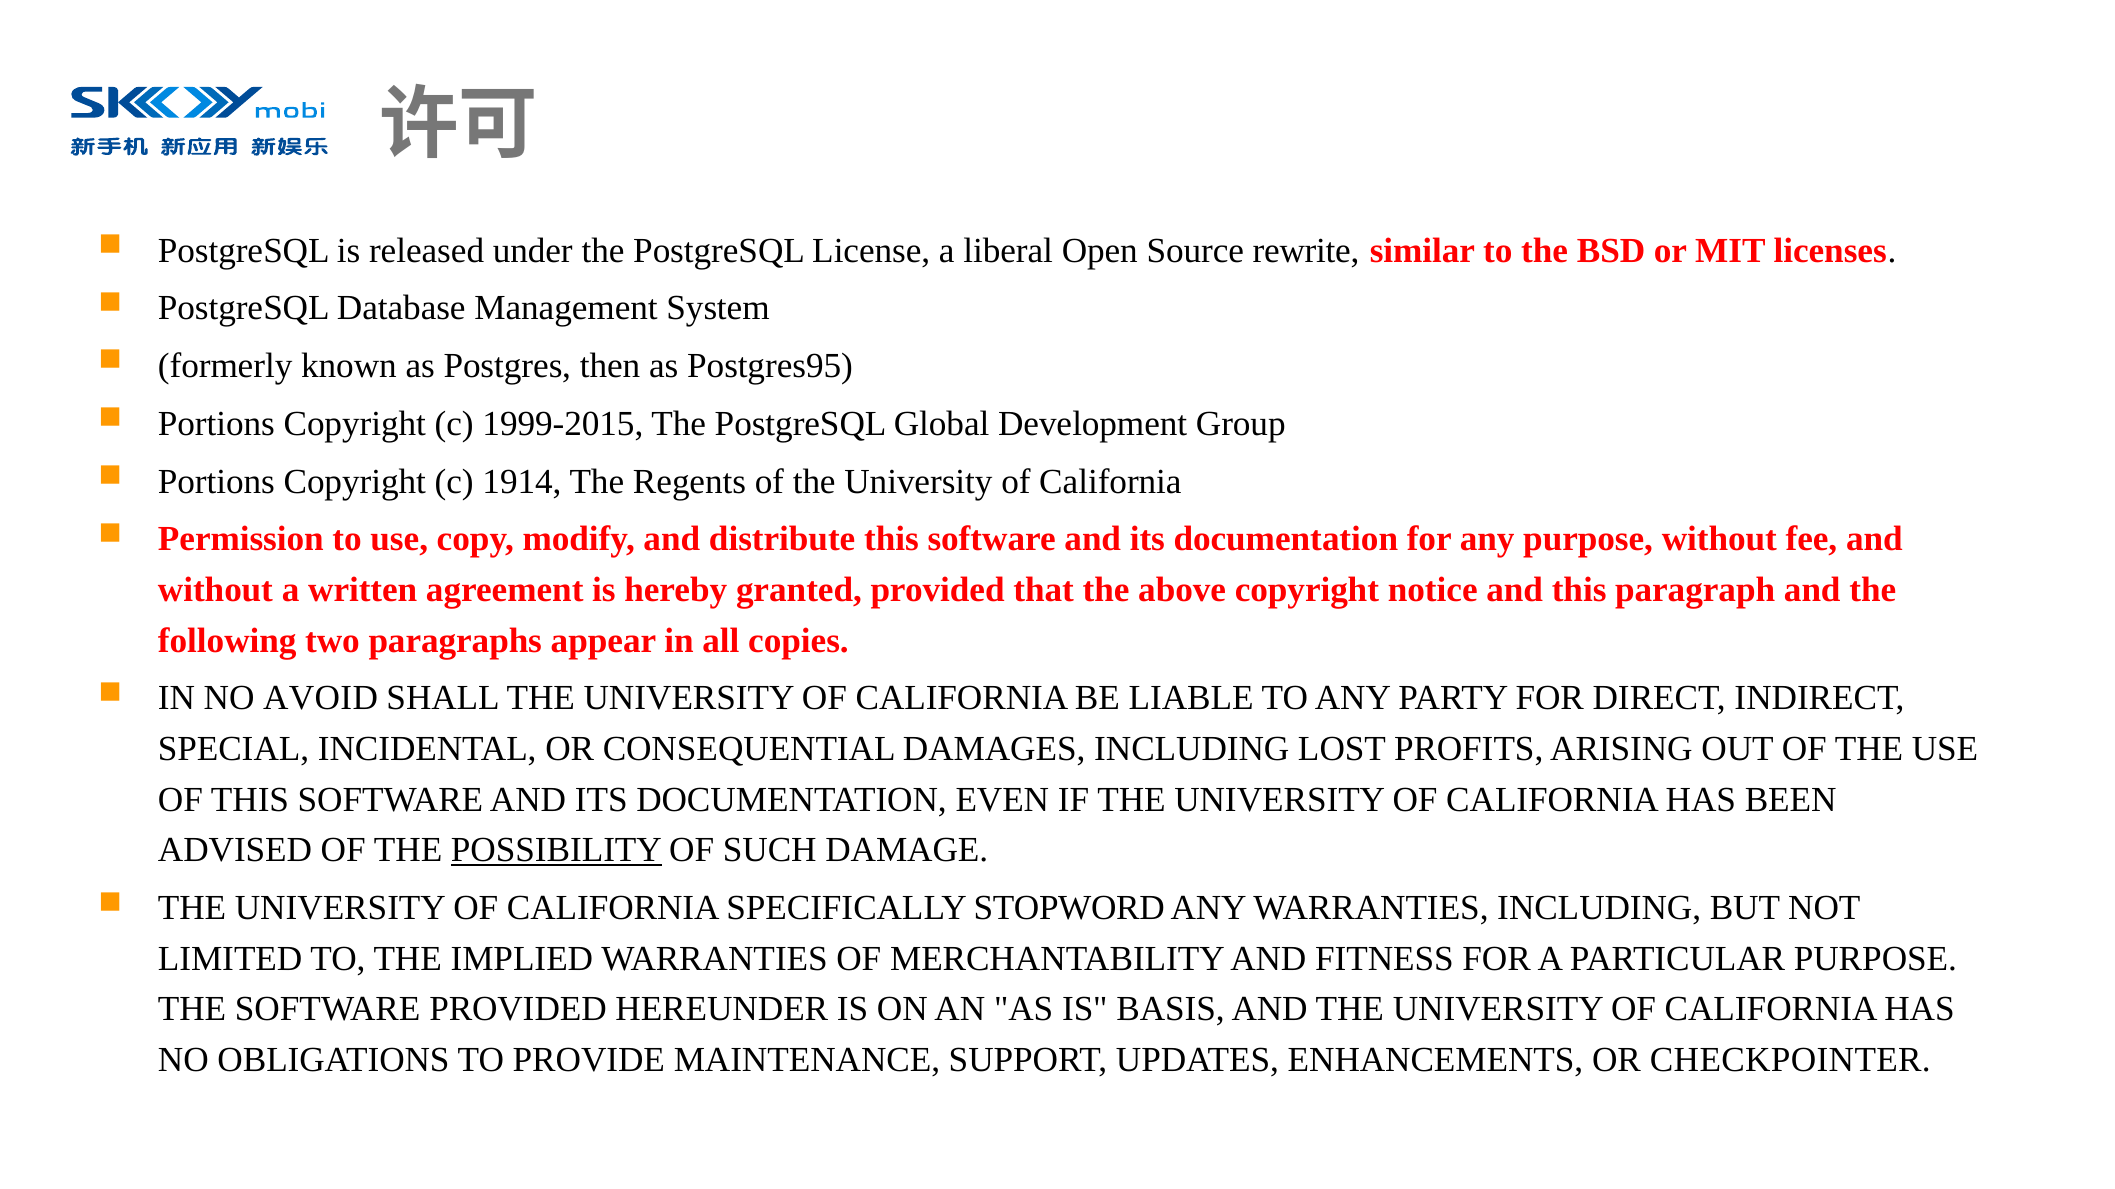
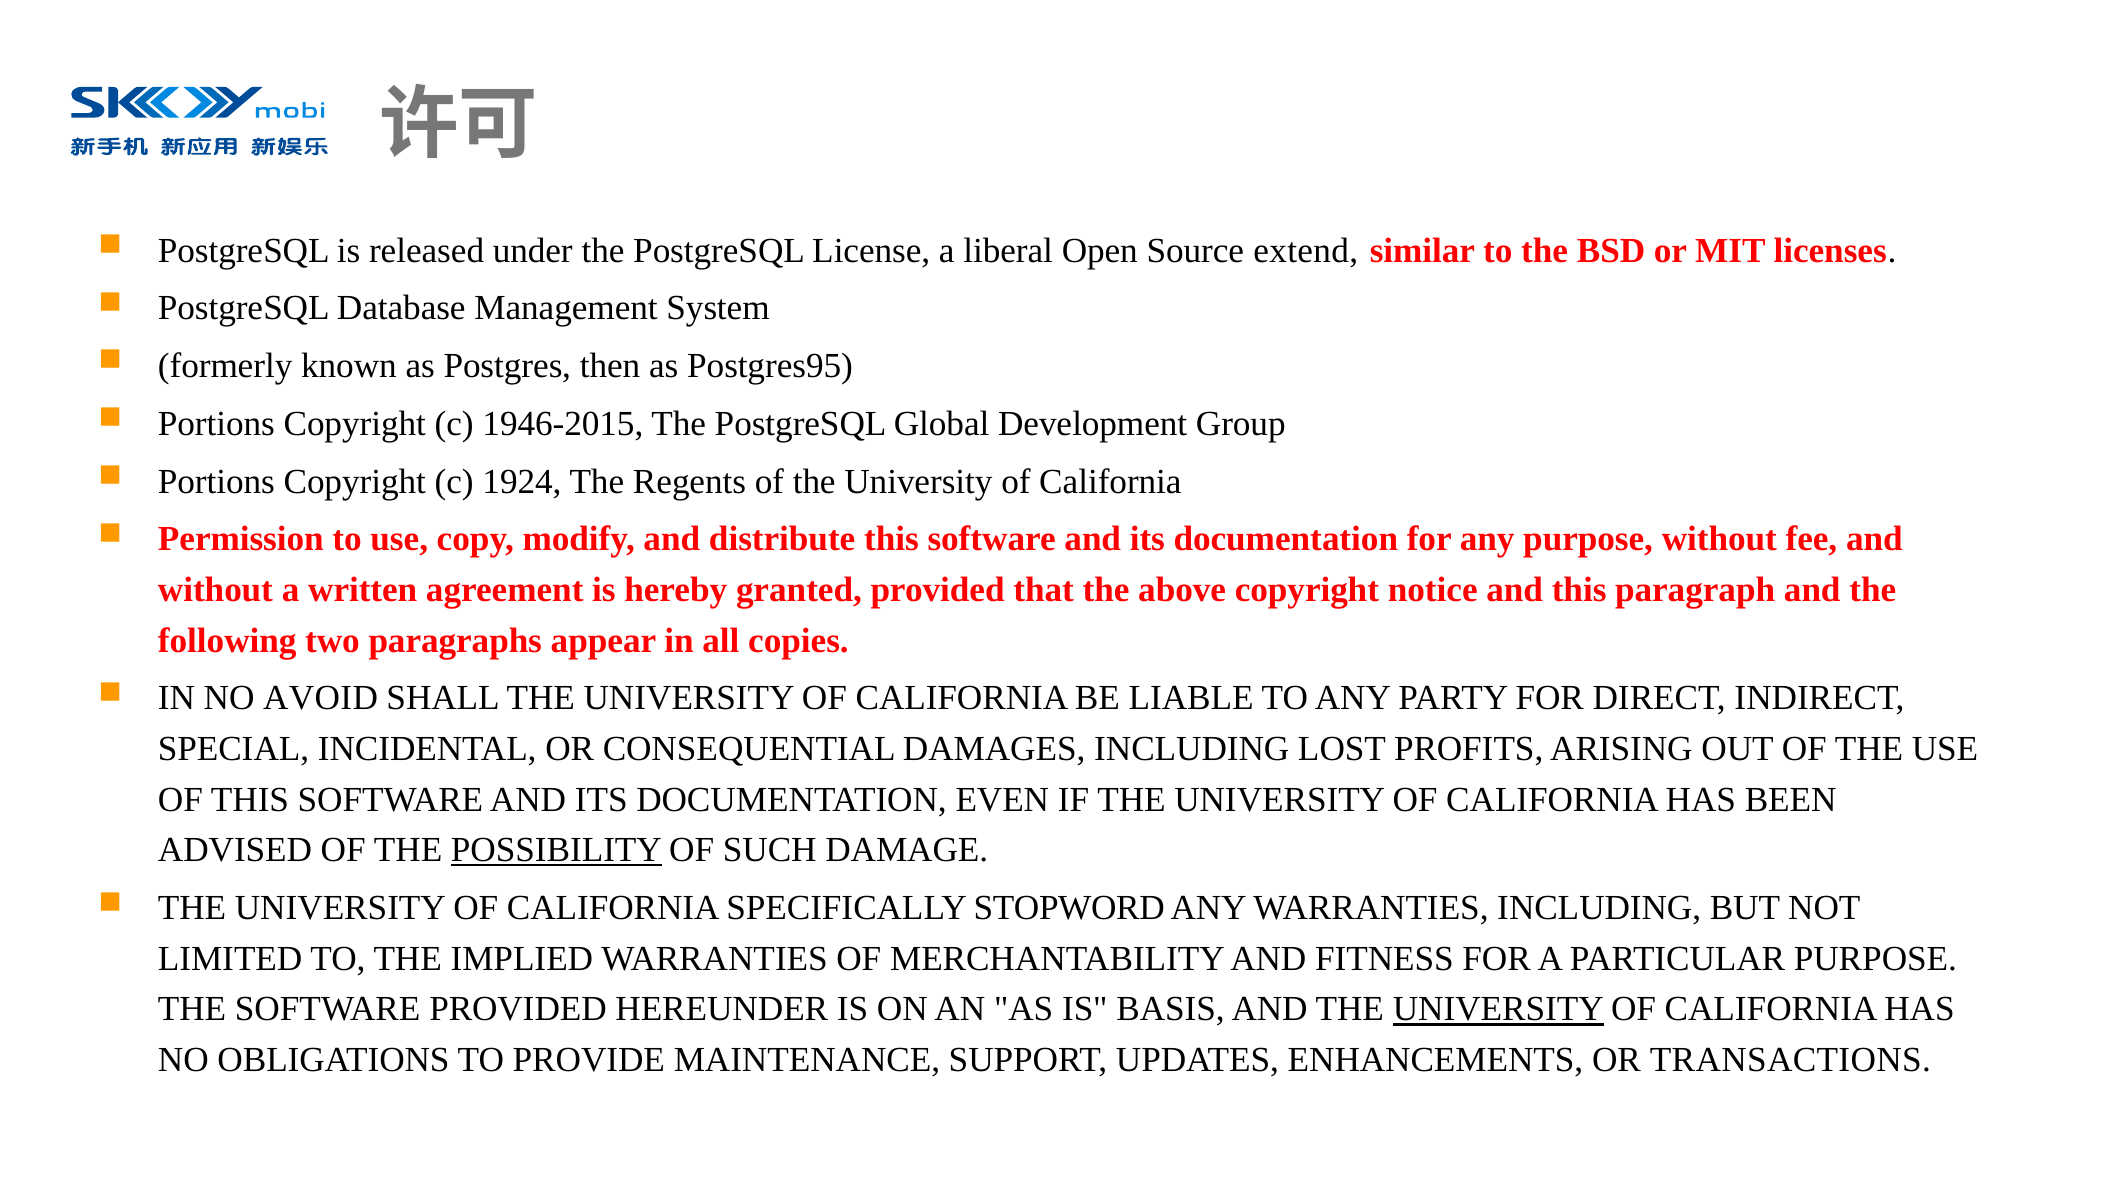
rewrite: rewrite -> extend
1999-2015: 1999-2015 -> 1946-2015
1914: 1914 -> 1924
UNIVERSITY at (1498, 1010) underline: none -> present
CHECKPOINTER: CHECKPOINTER -> TRANSACTIONS
